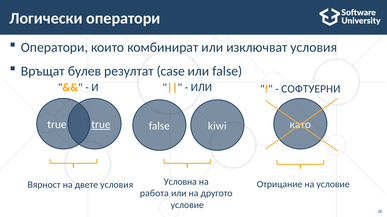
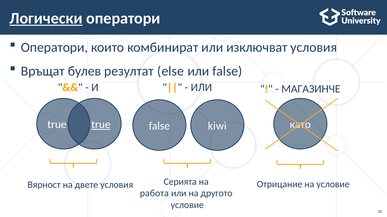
Логически underline: none -> present
casе: casе -> else
СОФТУЕРНИ: СОФТУЕРНИ -> МАГАЗИНЧЕ
Условна: Условна -> Серията
